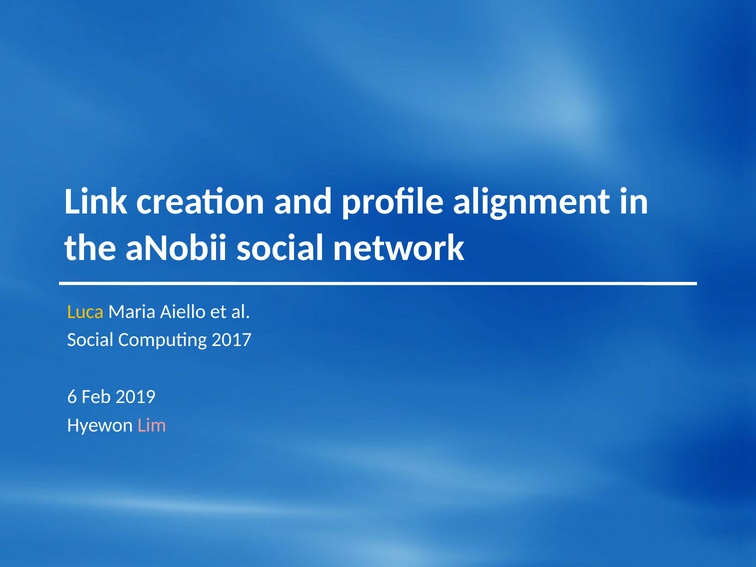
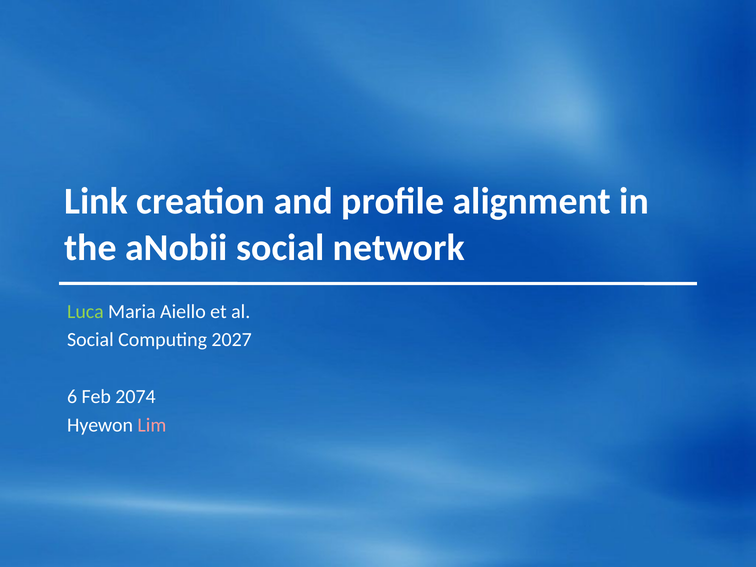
Luca colour: yellow -> light green
2017: 2017 -> 2027
2019: 2019 -> 2074
